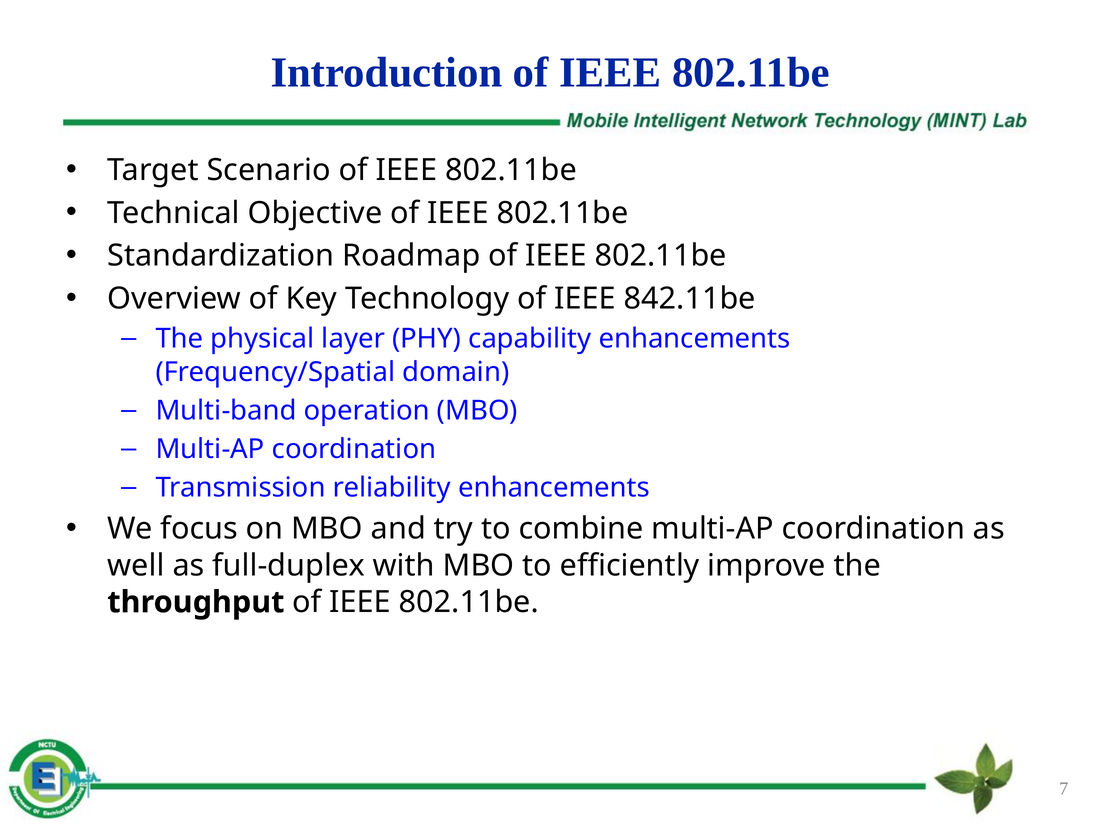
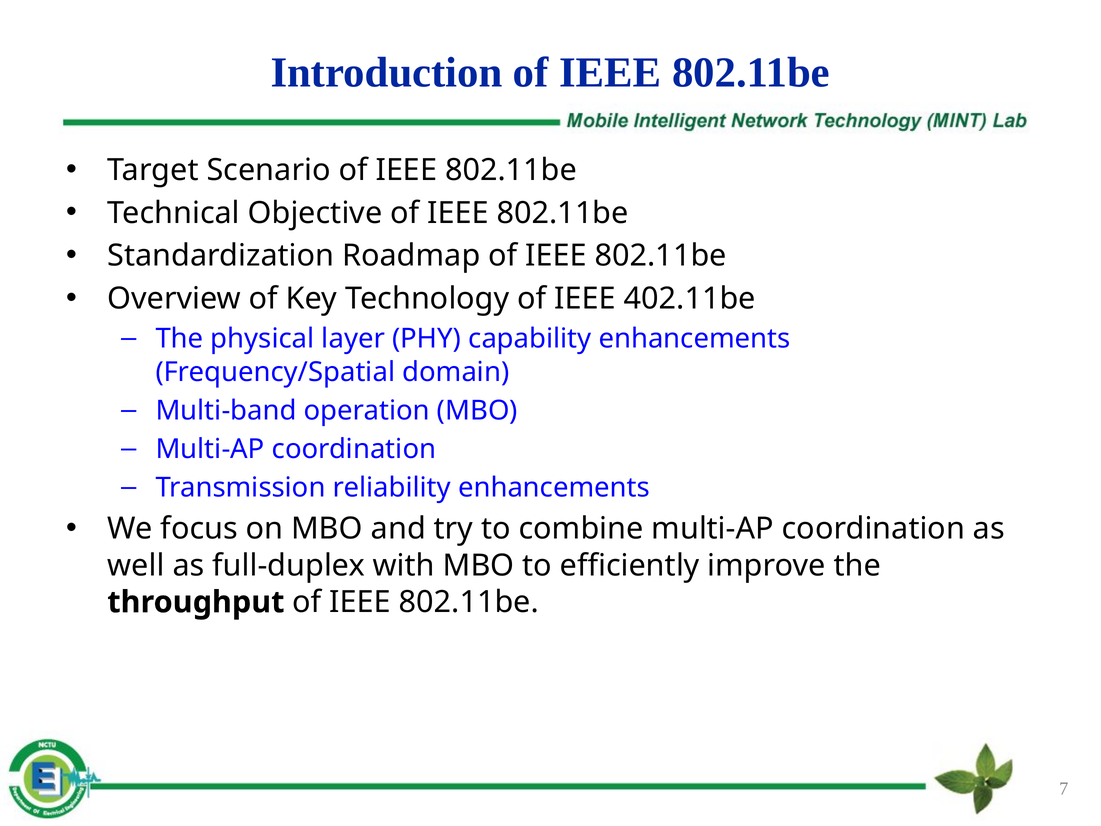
842.11be: 842.11be -> 402.11be
